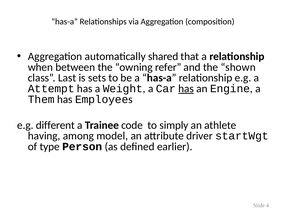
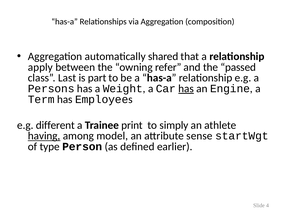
when: when -> apply
shown: shown -> passed
sets: sets -> part
Attempt: Attempt -> Persons
Them: Them -> Term
code: code -> print
having underline: none -> present
driver: driver -> sense
